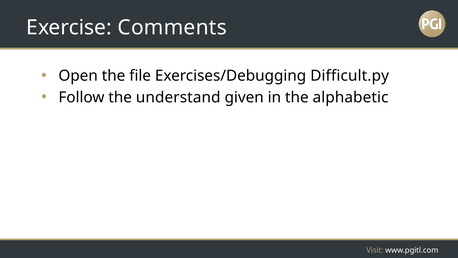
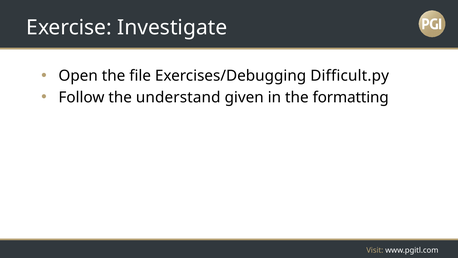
Comments: Comments -> Investigate
alphabetic: alphabetic -> formatting
